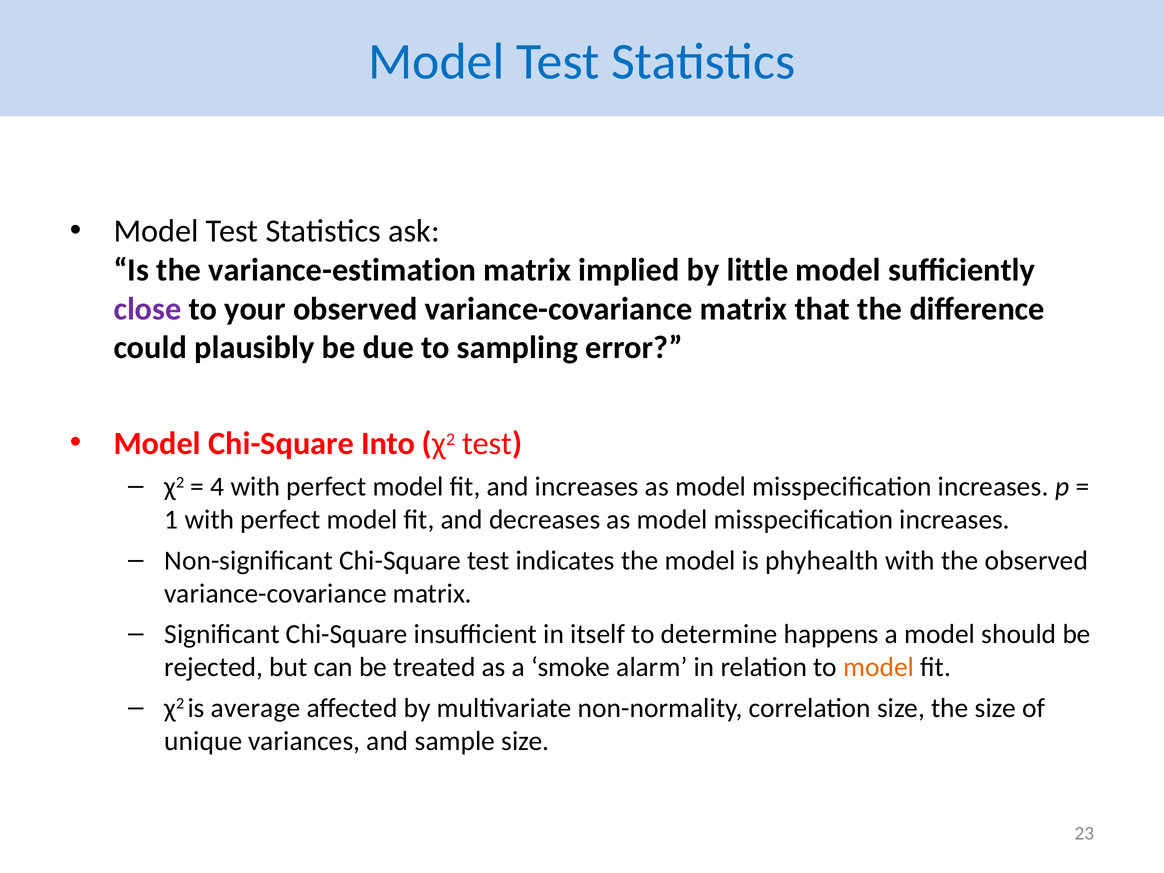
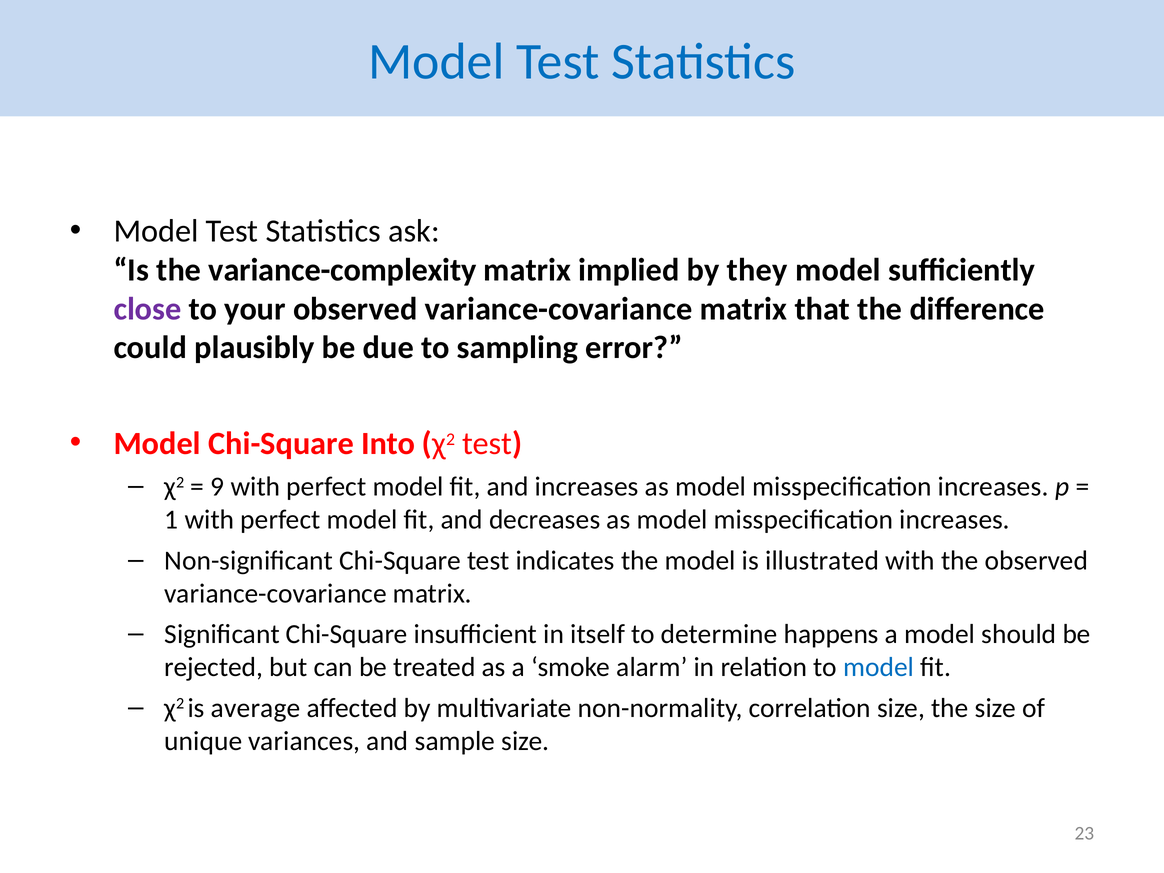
variance-estimation: variance-estimation -> variance-complexity
little: little -> they
4: 4 -> 9
phyhealth: phyhealth -> illustrated
model at (879, 667) colour: orange -> blue
